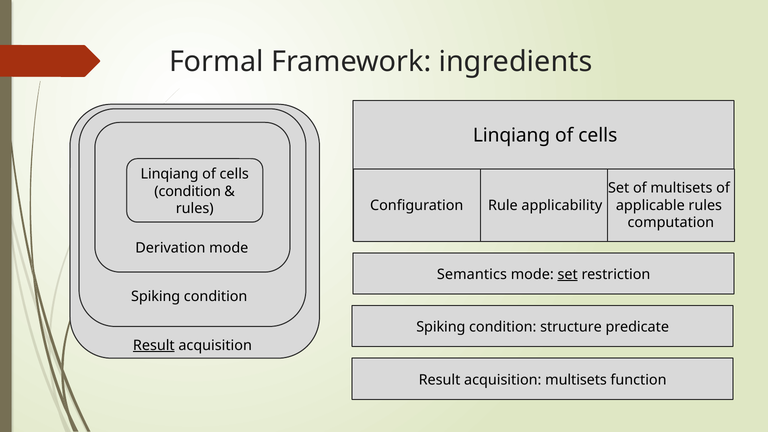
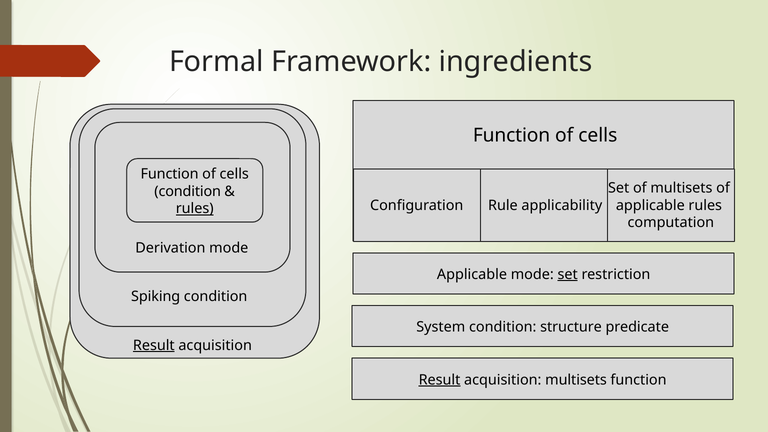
Linqiang at (512, 135): Linqiang -> Function
Linqiang at (170, 174): Linqiang -> Function
rules at (195, 209) underline: none -> present
Semantics at (472, 274): Semantics -> Applicable
Spiking at (441, 327): Spiking -> System
Result at (440, 380) underline: none -> present
